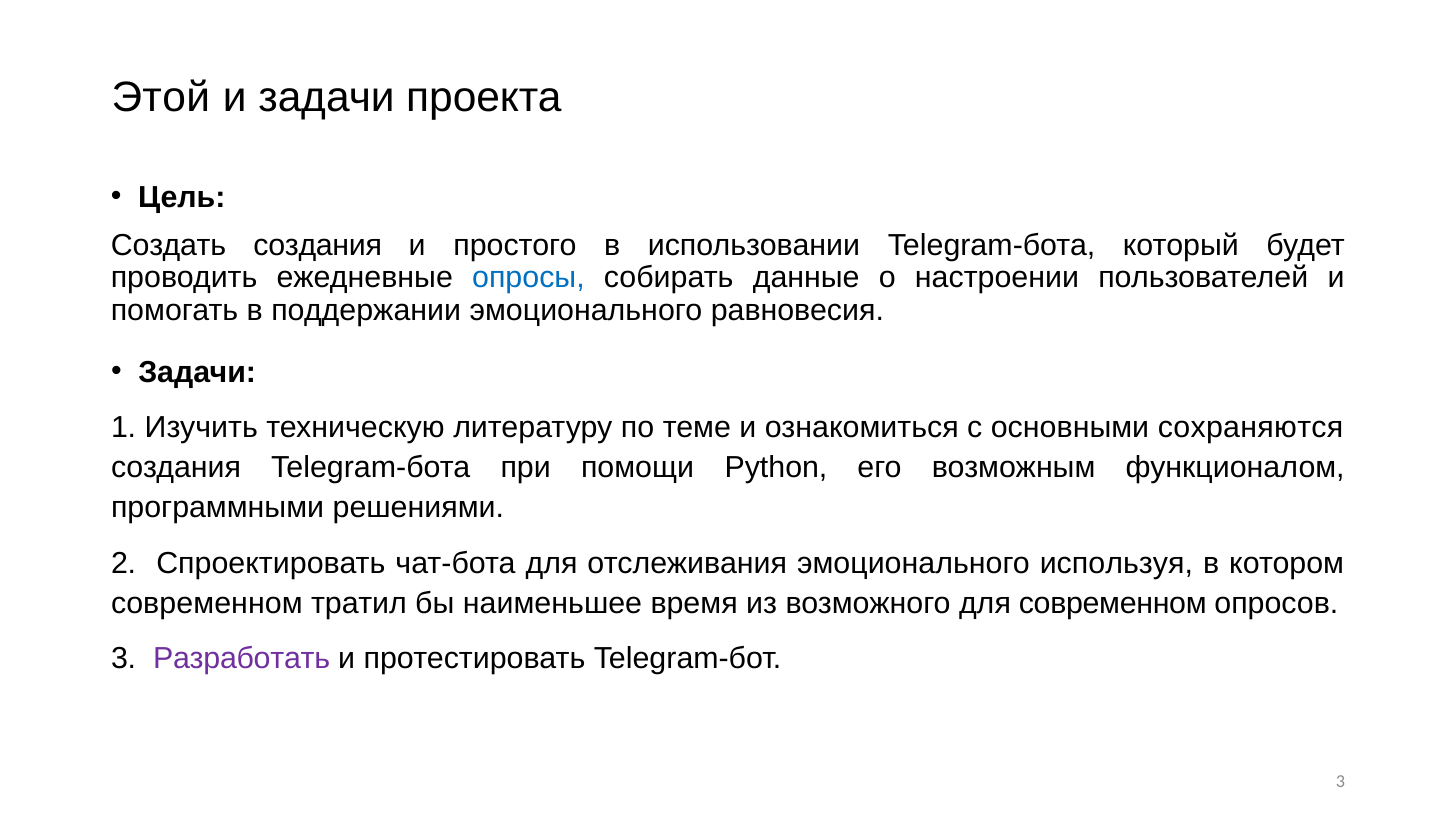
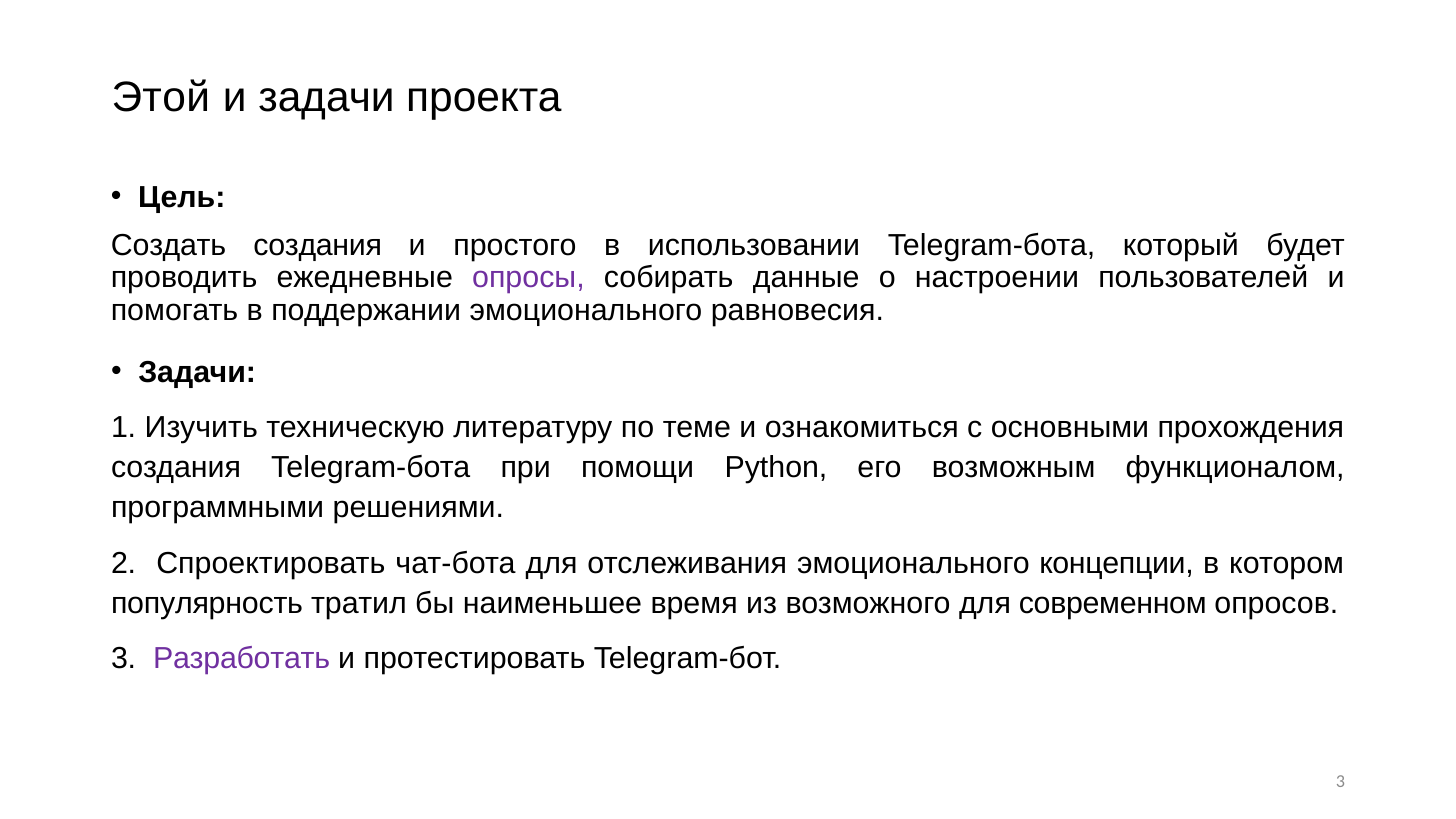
опросы colour: blue -> purple
сохраняются: сохраняются -> прохождения
используя: используя -> концепции
современном at (207, 603): современном -> популярность
